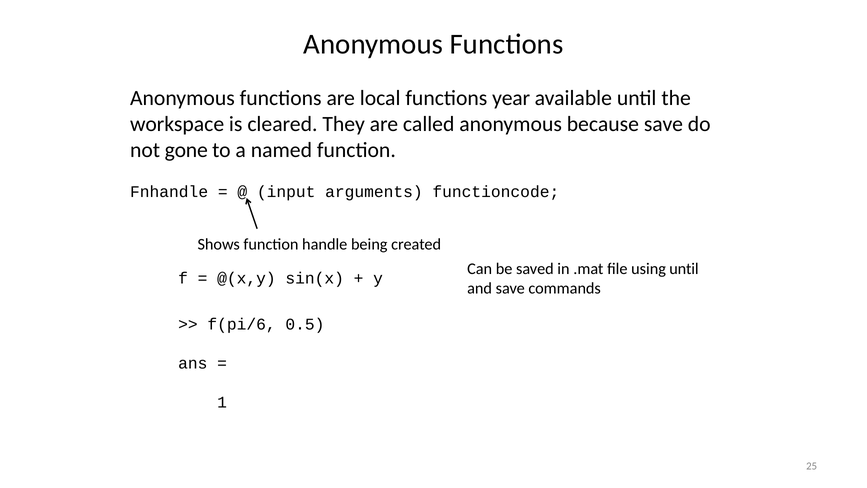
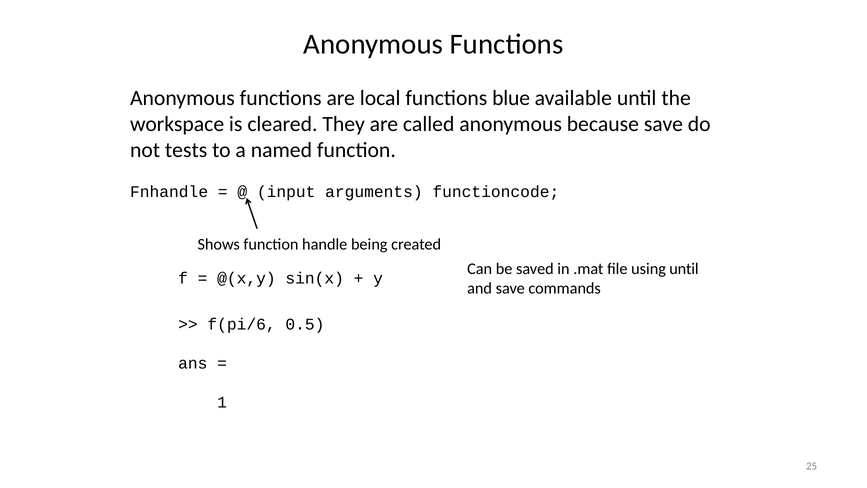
year: year -> blue
gone: gone -> tests
